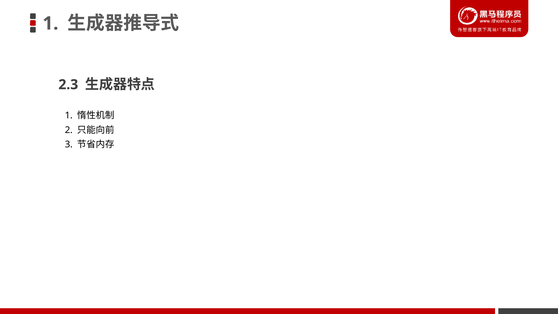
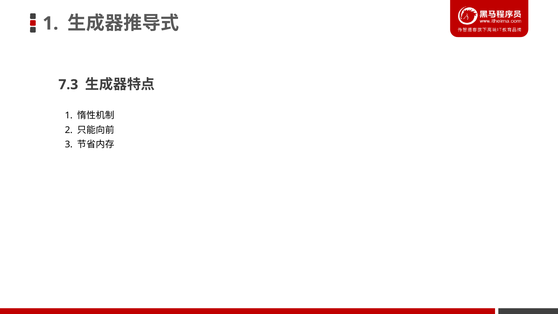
2.3: 2.3 -> 7.3
